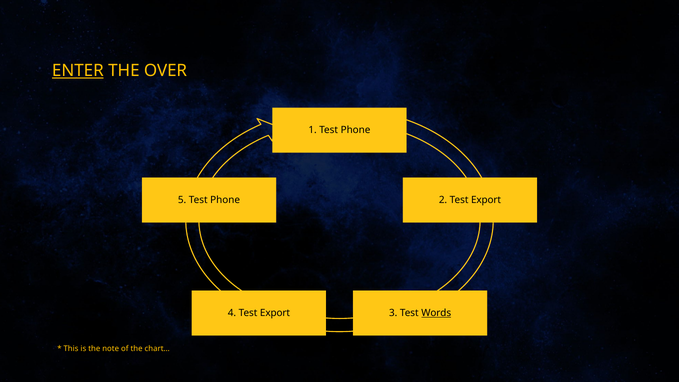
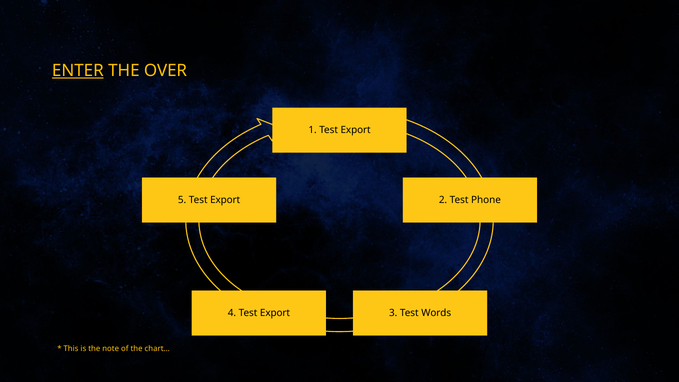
1 Test Phone: Phone -> Export
5 Test Phone: Phone -> Export
2 Test Export: Export -> Phone
Words underline: present -> none
